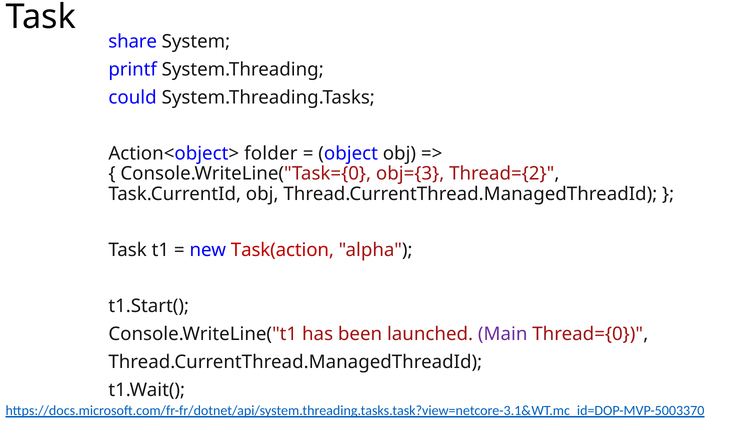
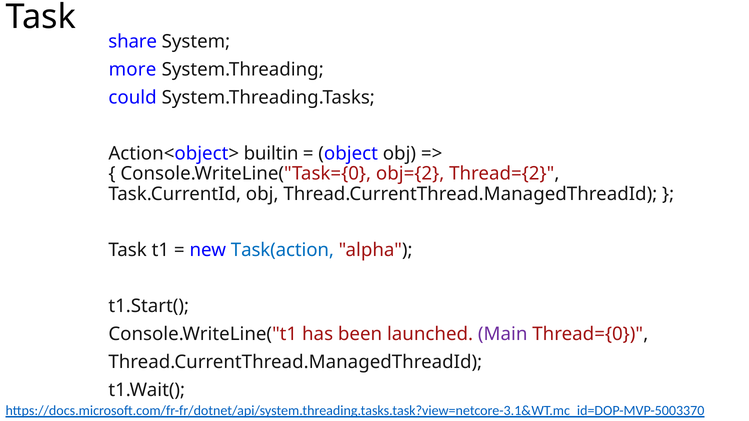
printf: printf -> more
folder: folder -> builtin
obj={3: obj={3 -> obj={2
Task(action colour: red -> blue
